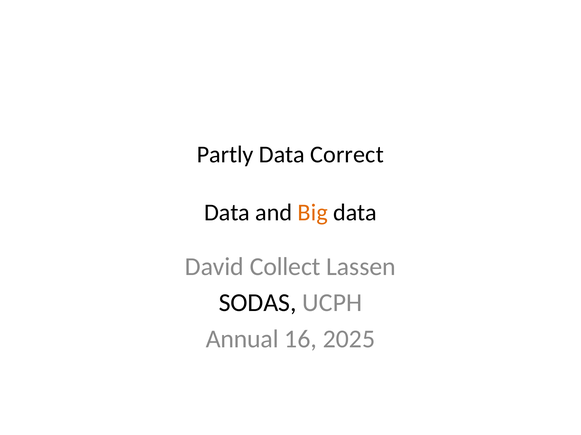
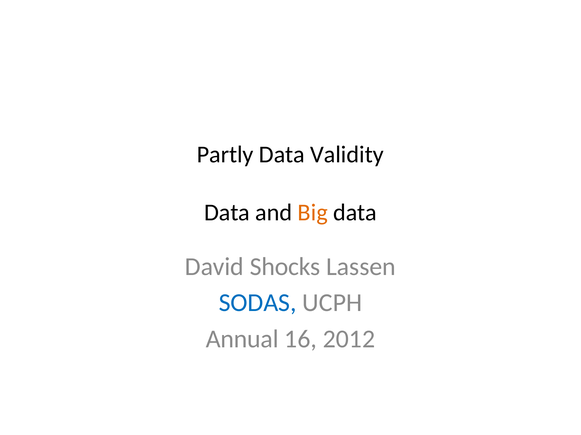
Correct: Correct -> Validity
Collect: Collect -> Shocks
SODAS colour: black -> blue
2025: 2025 -> 2012
